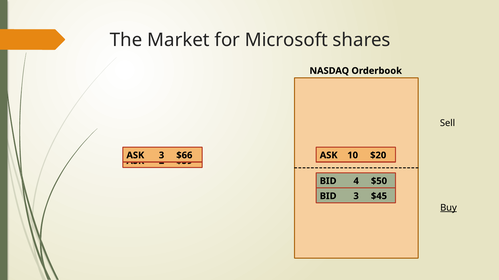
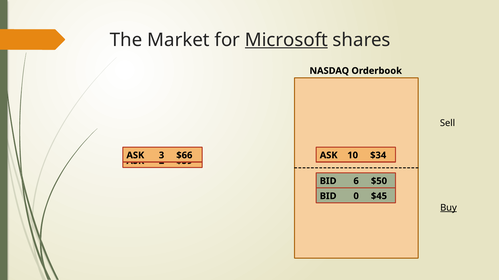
Microsoft underline: none -> present
$20: $20 -> $34
4: 4 -> 6
BID 3: 3 -> 0
